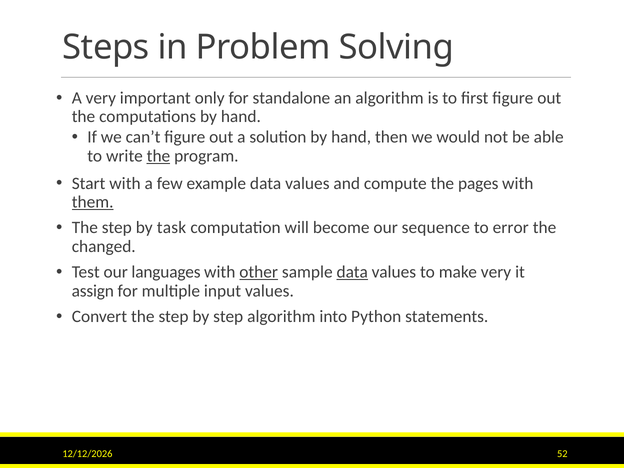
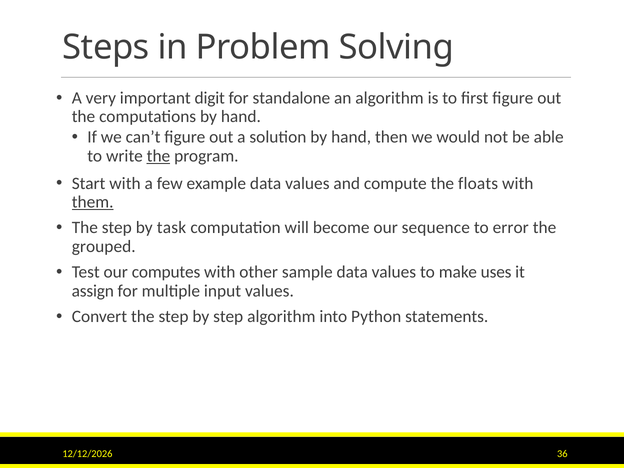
only: only -> digit
pages: pages -> floats
changed: changed -> grouped
languages: languages -> computes
other underline: present -> none
data at (352, 272) underline: present -> none
make very: very -> uses
52: 52 -> 36
